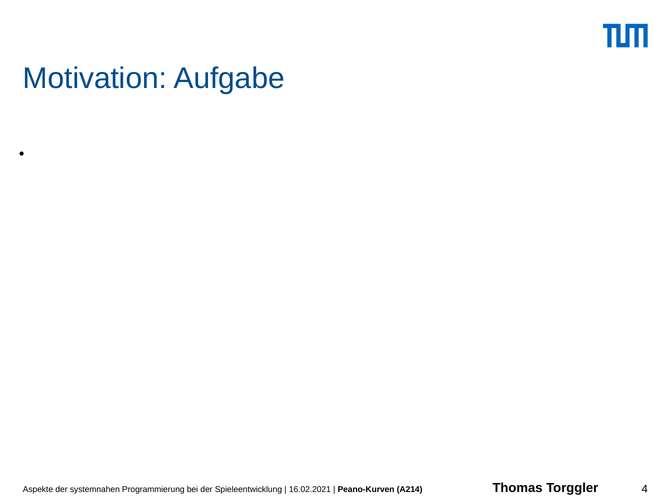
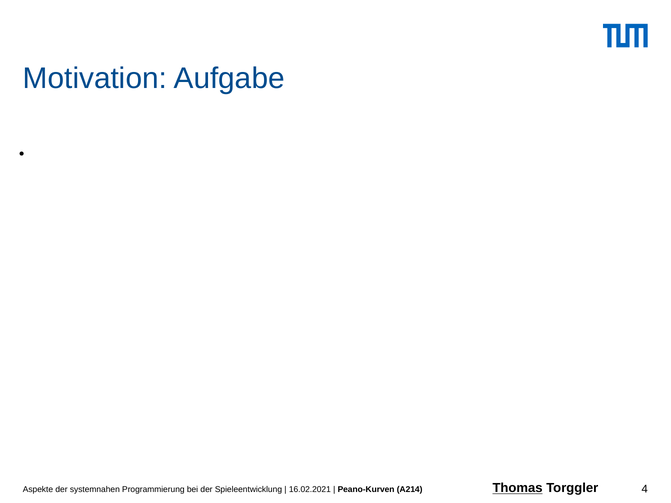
Thomas underline: none -> present
